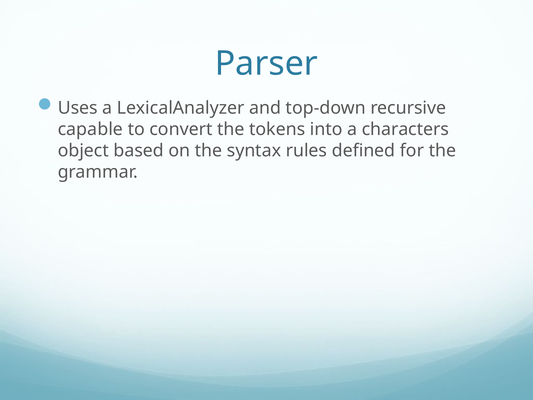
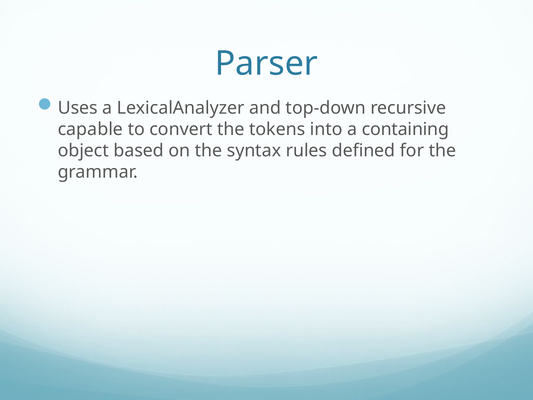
characters: characters -> containing
